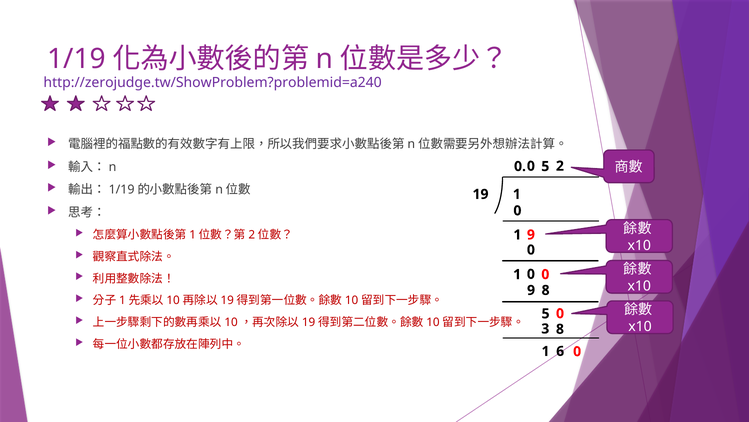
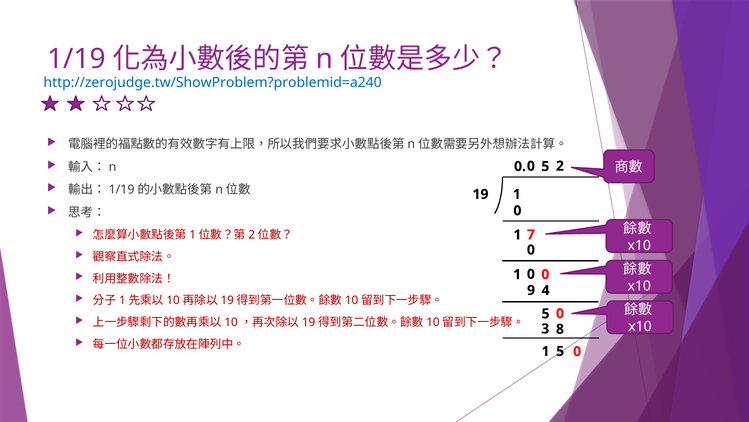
http://zerojudge.tw/ShowProblem?problemid=a240 colour: purple -> blue
1 9: 9 -> 7
9 8: 8 -> 4
1 6: 6 -> 5
